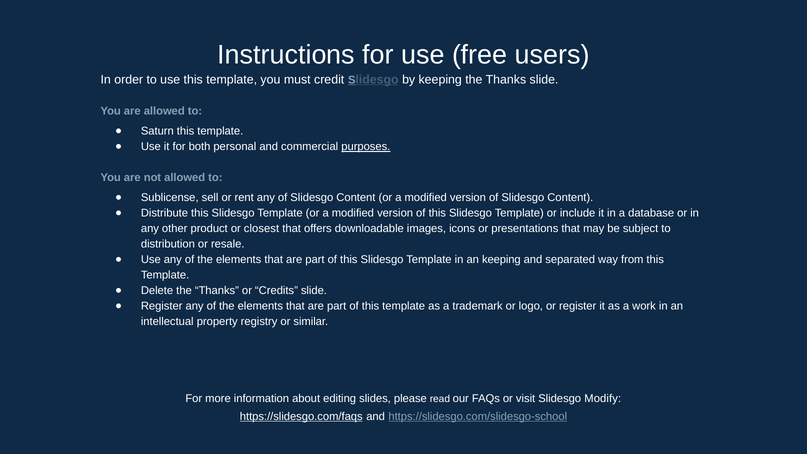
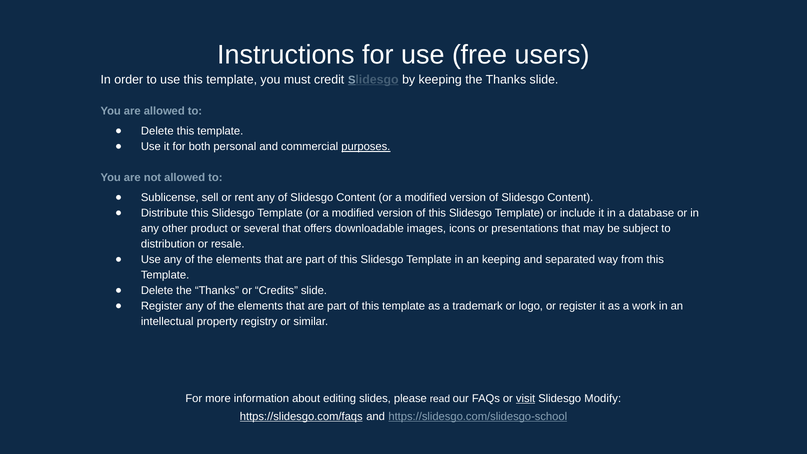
Saturn at (157, 131): Saturn -> Delete
closest: closest -> several
visit underline: none -> present
